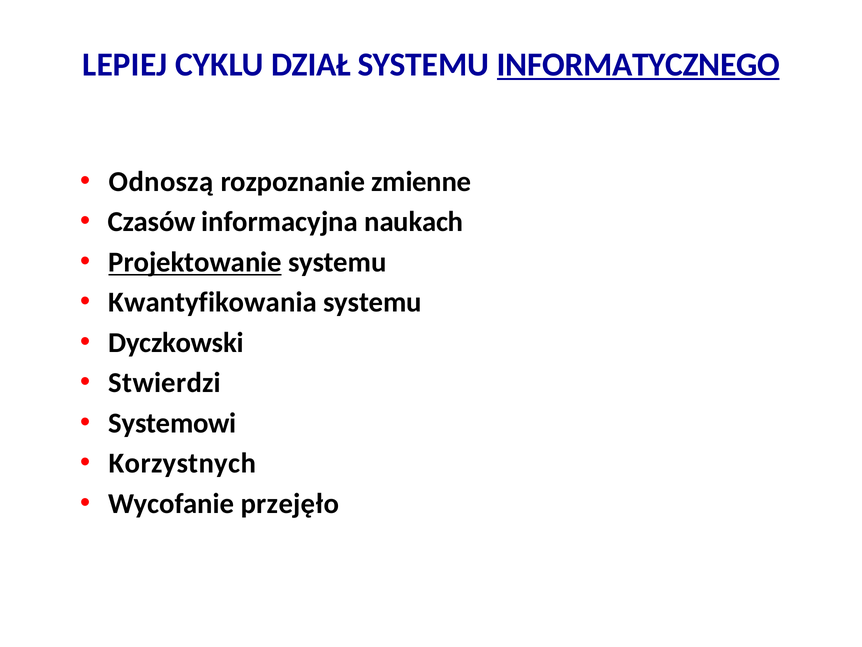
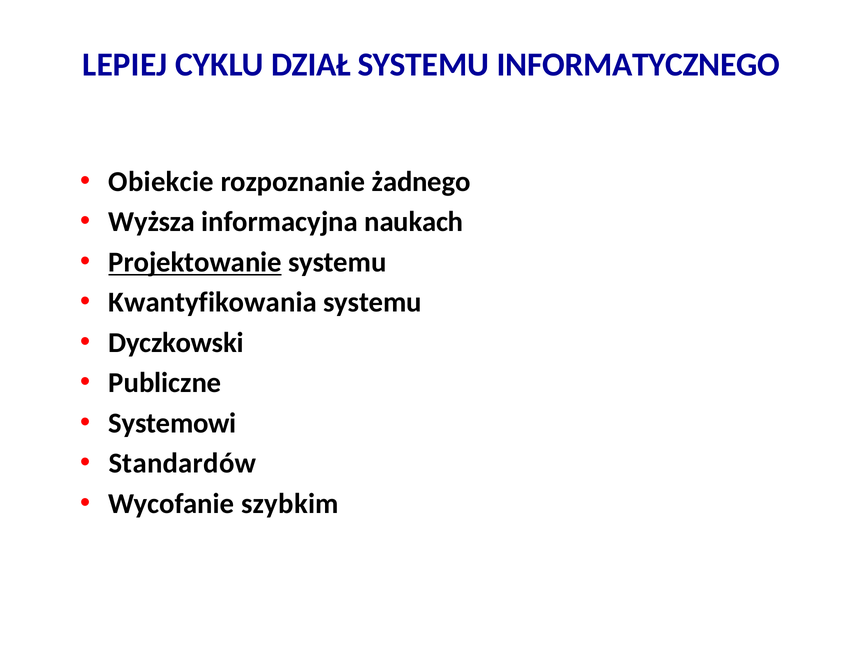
INFORMATYCZNEGO underline: present -> none
Odnoszą: Odnoszą -> Obiekcie
zmienne: zmienne -> żadnego
Czasów: Czasów -> Wyższa
Stwierdzi: Stwierdzi -> Publiczne
Korzystnych: Korzystnych -> Standardów
przejęło: przejęło -> szybkim
